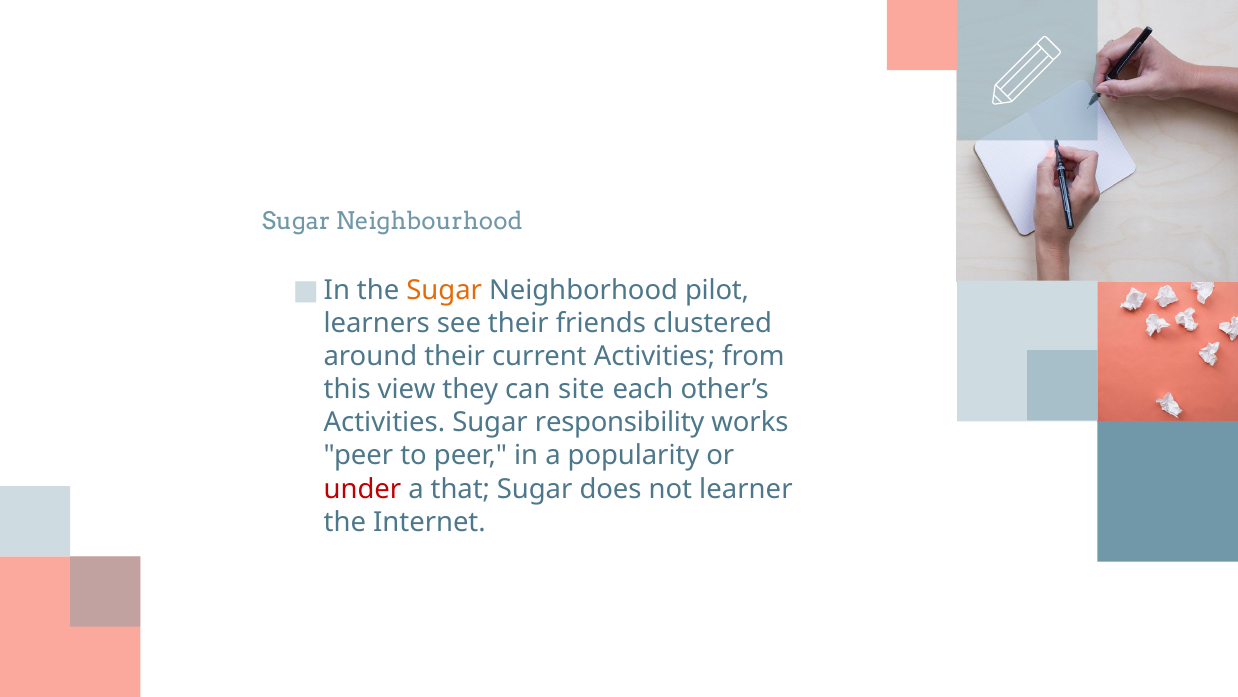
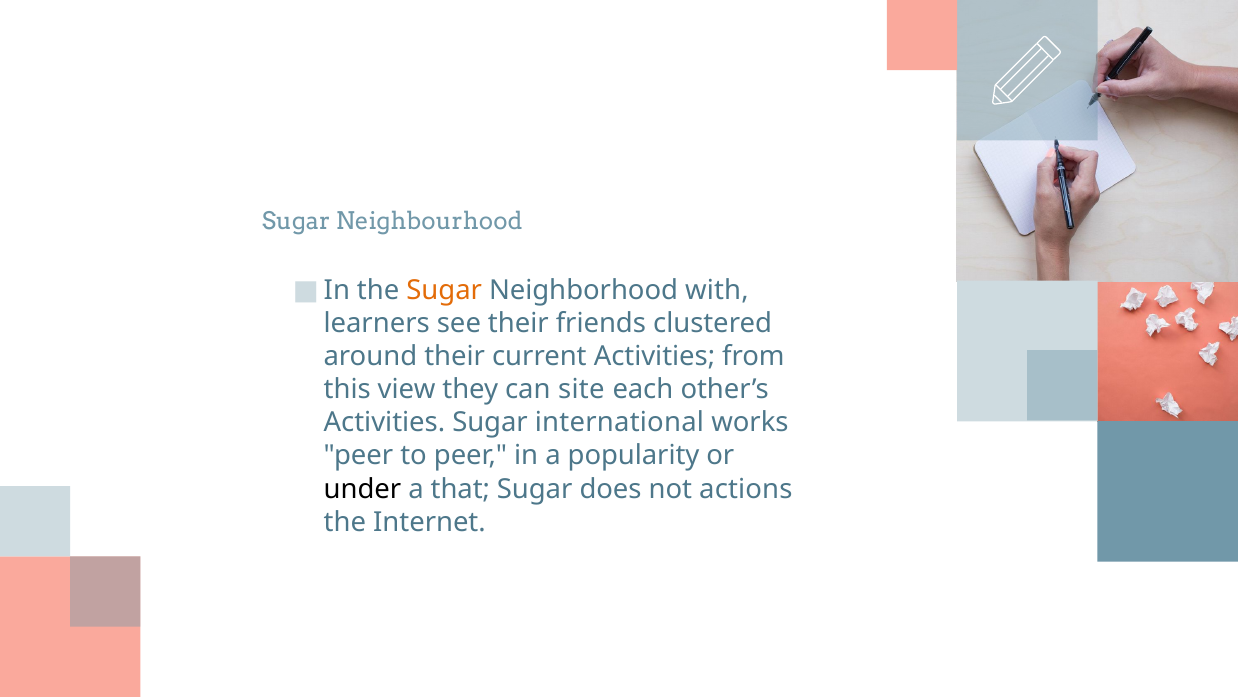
pilot: pilot -> with
responsibility: responsibility -> international
under colour: red -> black
learner: learner -> actions
